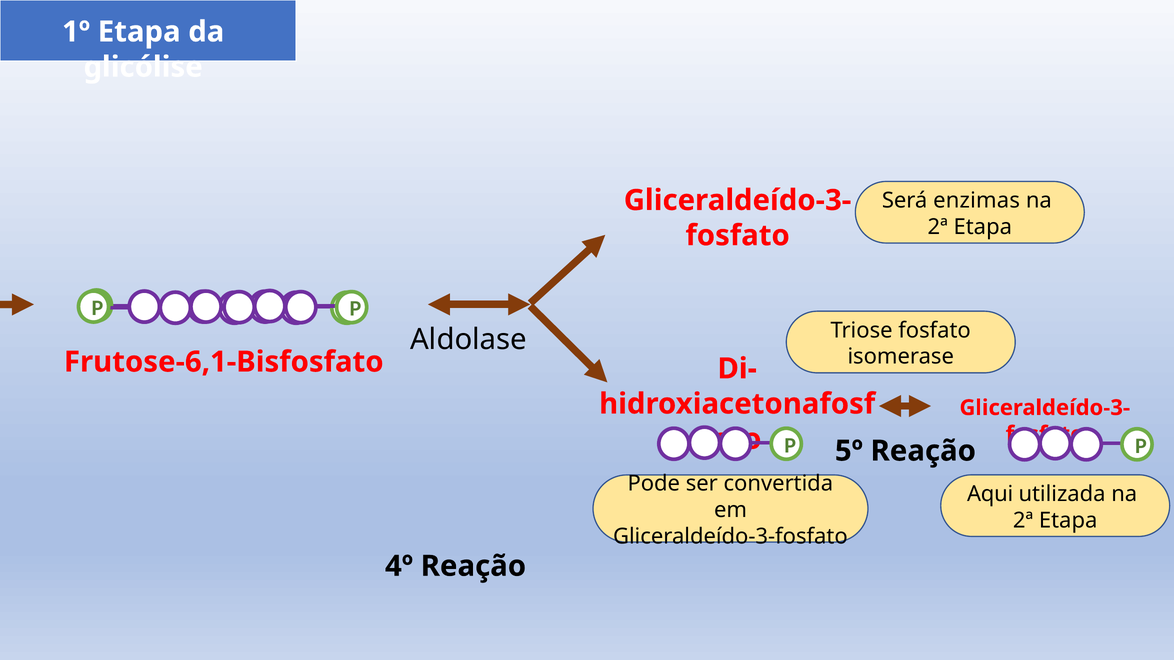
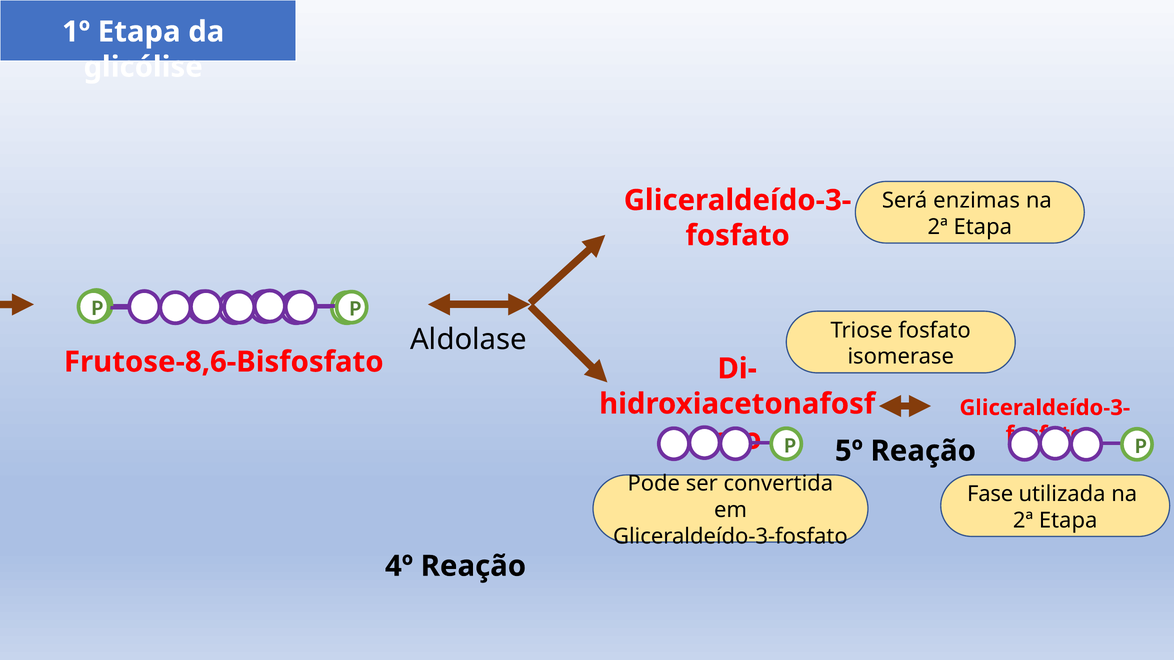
Frutose-6,1-Bisfosfato: Frutose-6,1-Bisfosfato -> Frutose-8,6-Bisfosfato
Aqui: Aqui -> Fase
